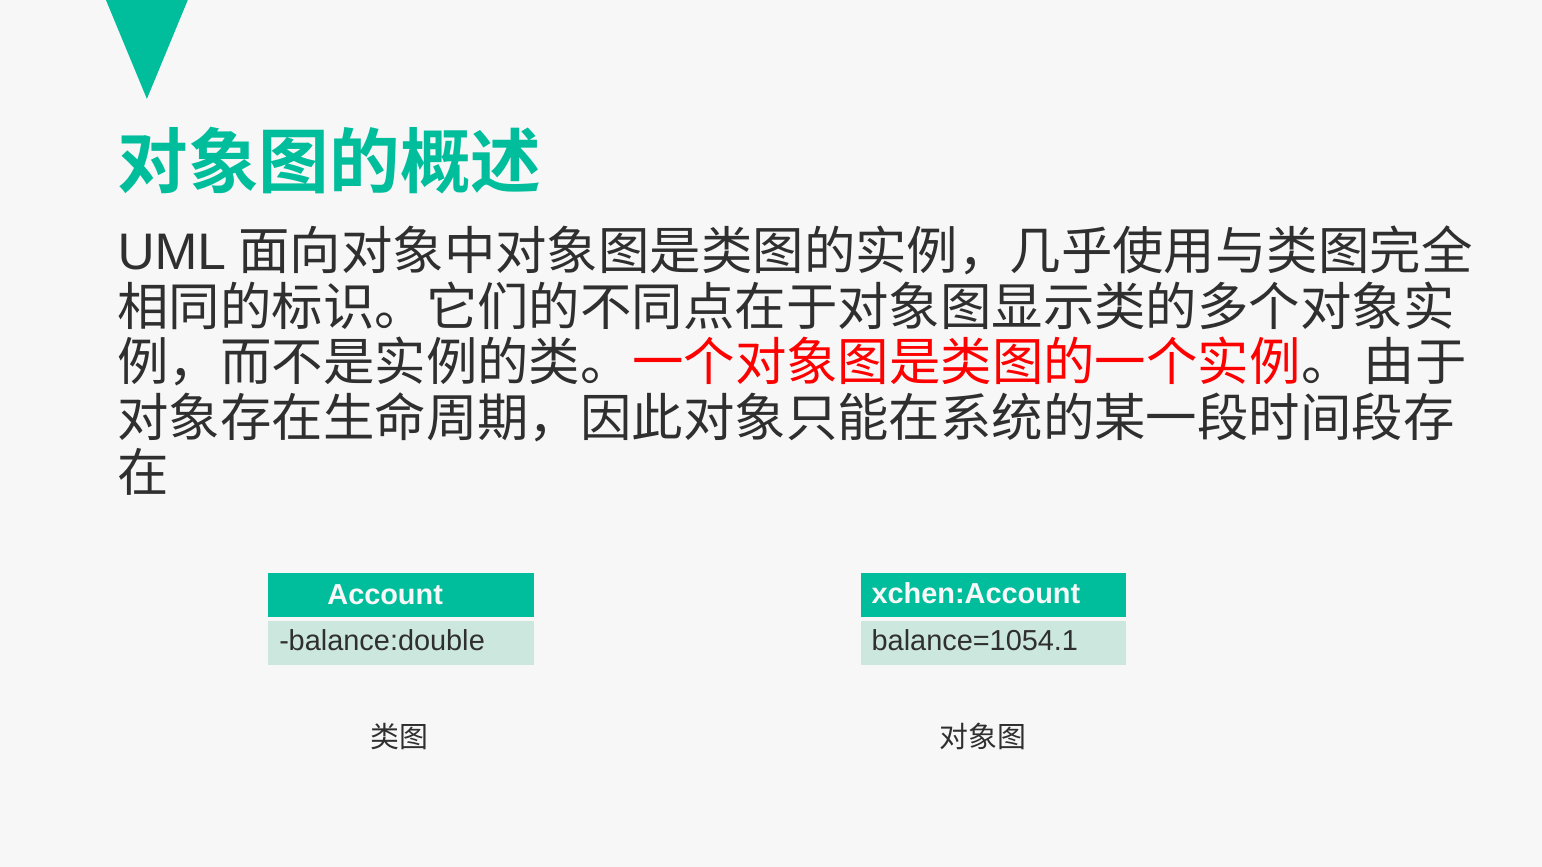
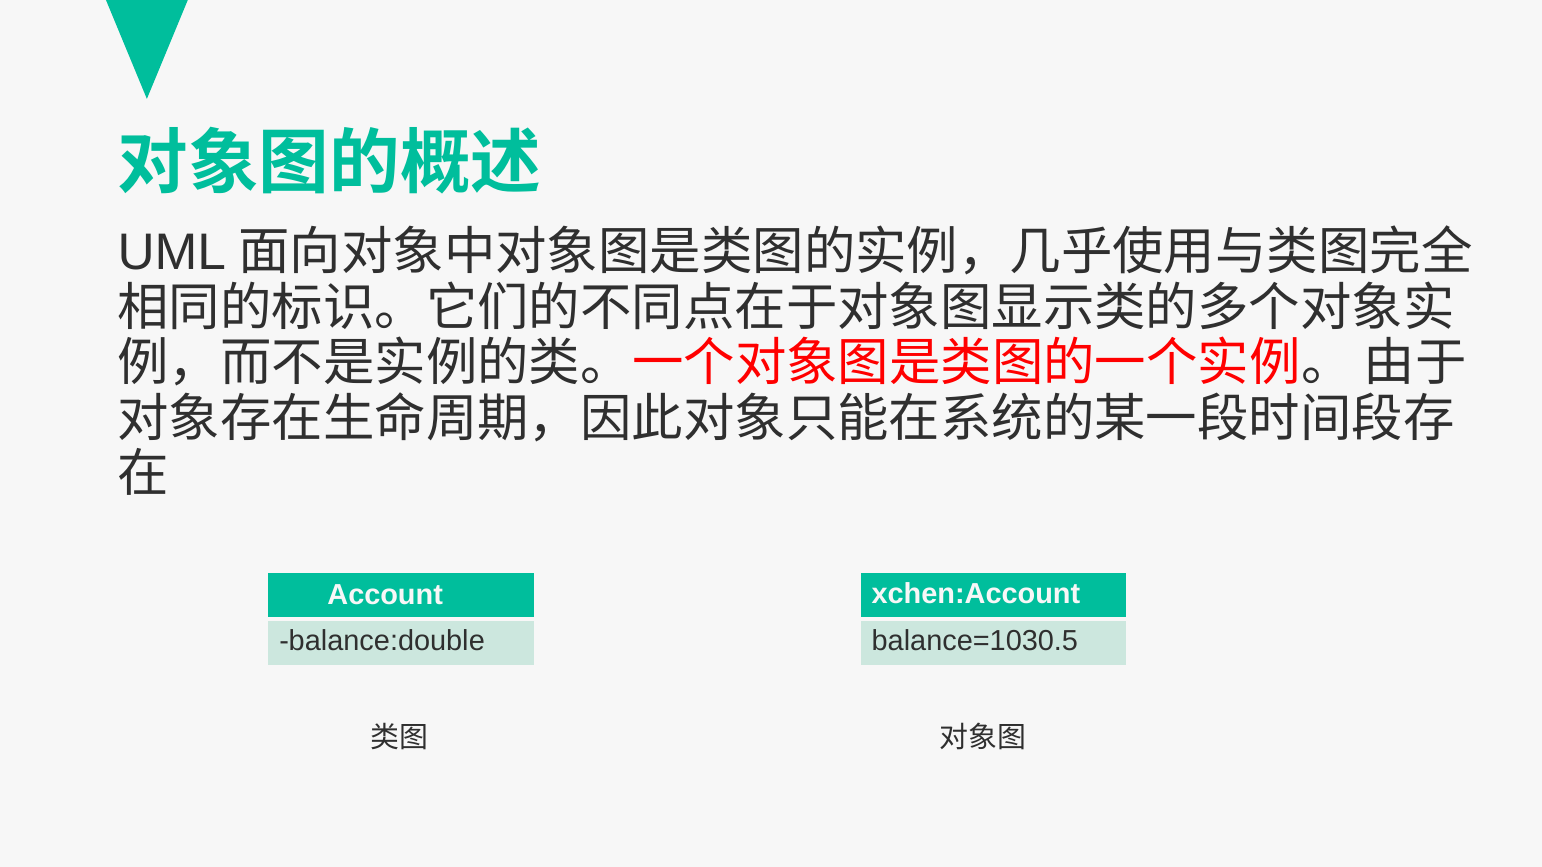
balance=1054.1: balance=1054.1 -> balance=1030.5
